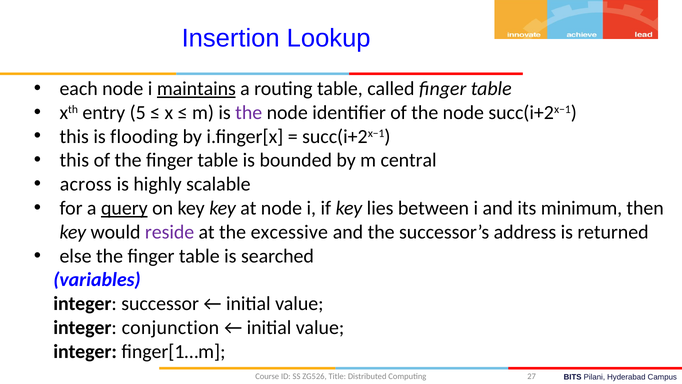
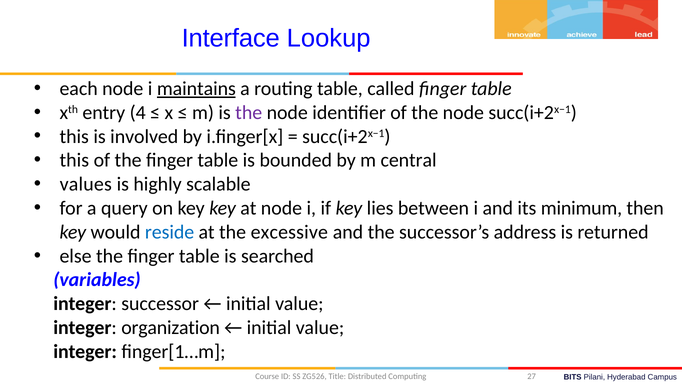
Insertion: Insertion -> Interface
5: 5 -> 4
flooding: flooding -> involved
across: across -> values
query underline: present -> none
reside colour: purple -> blue
conjunction: conjunction -> organization
